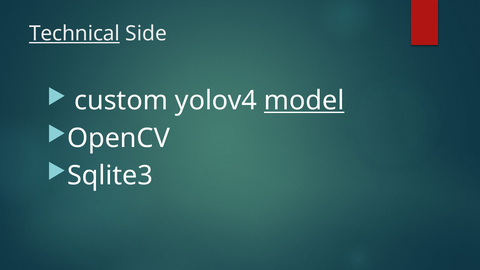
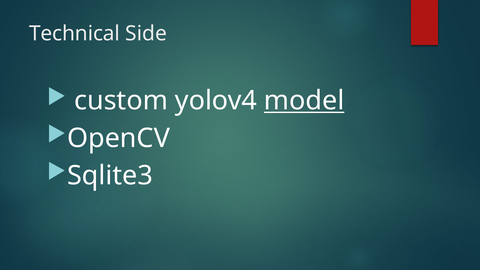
Technical underline: present -> none
